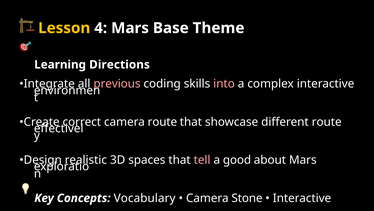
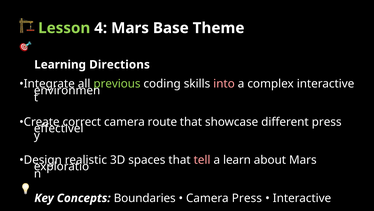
Lesson colour: yellow -> light green
previous colour: pink -> light green
different route: route -> press
good: good -> learn
Vocabulary: Vocabulary -> Boundaries
Camera Stone: Stone -> Press
